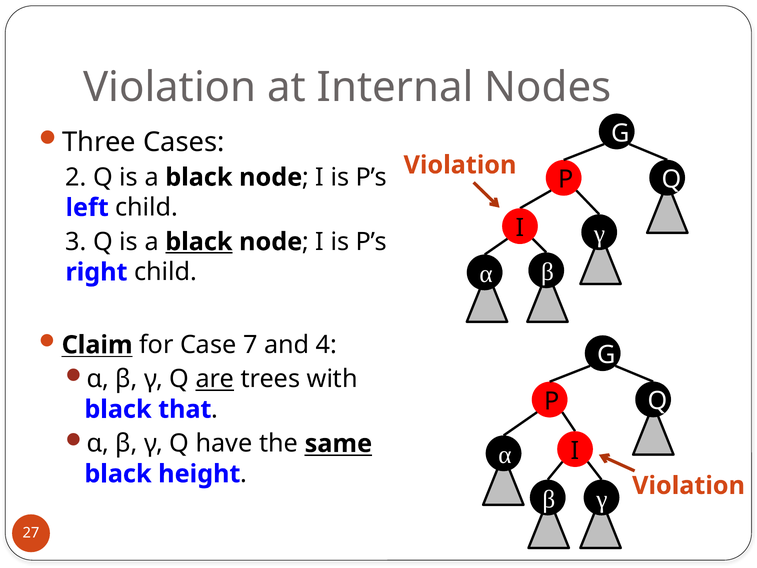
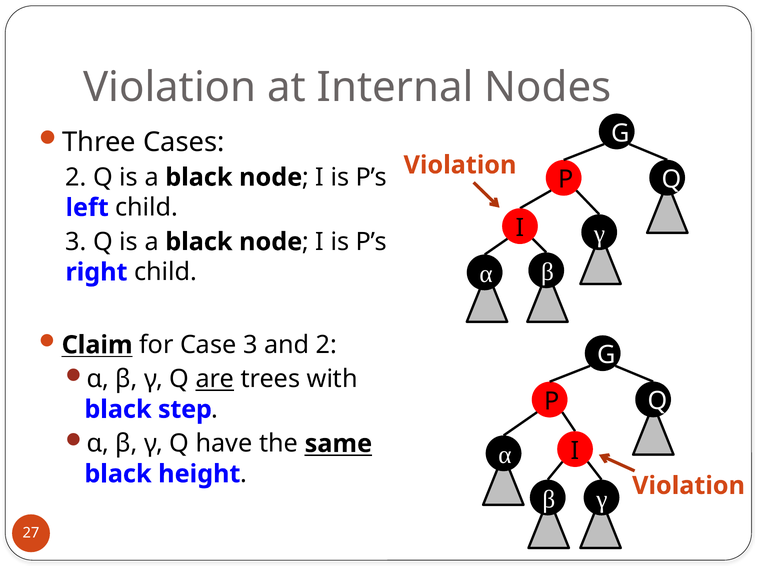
black at (199, 242) underline: present -> none
Case 7: 7 -> 3
and 4: 4 -> 2
that: that -> step
